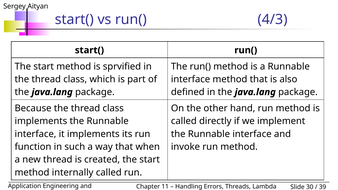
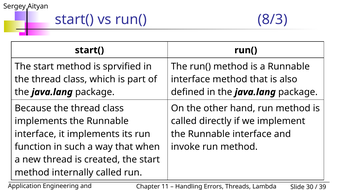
4/3: 4/3 -> 8/3
